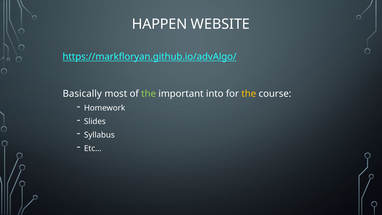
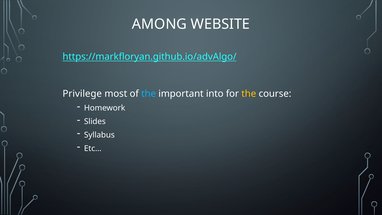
HAPPEN: HAPPEN -> AMONG
Basically: Basically -> Privilege
the at (149, 94) colour: light green -> light blue
